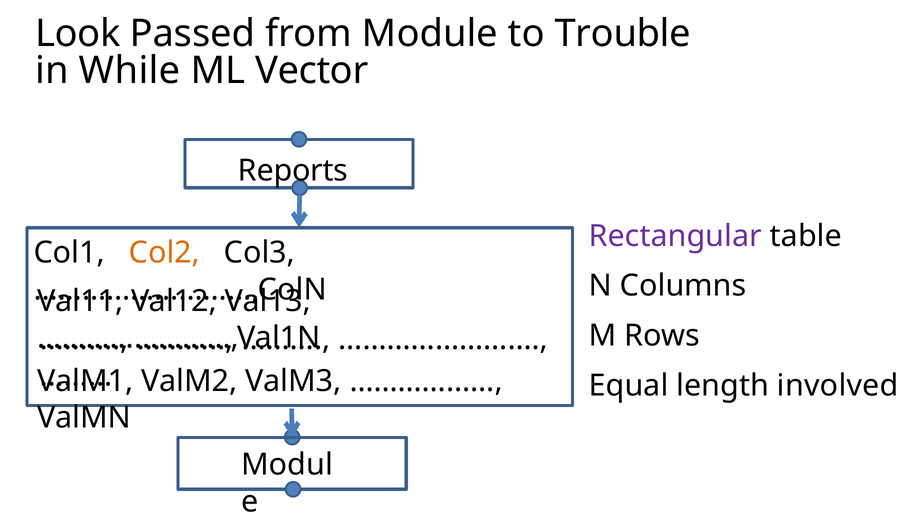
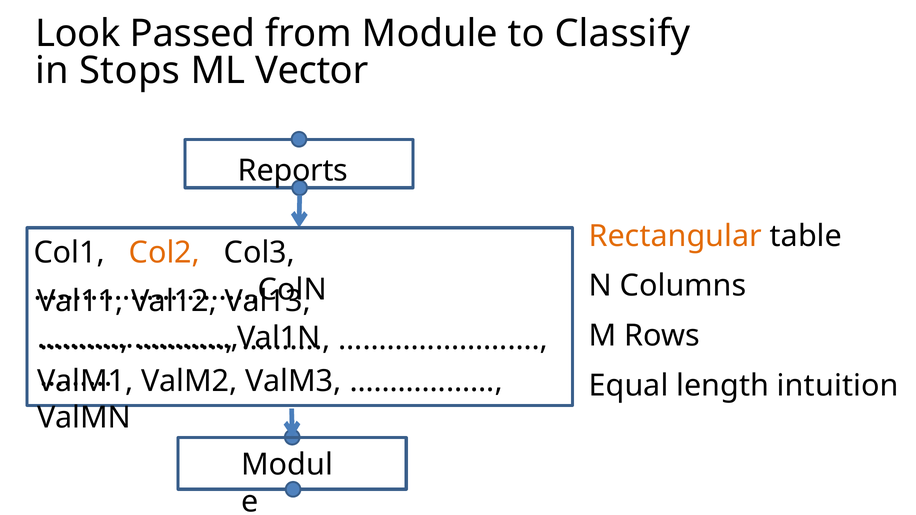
Trouble: Trouble -> Classify
While: While -> Stops
Rectangular colour: purple -> orange
involved: involved -> intuition
